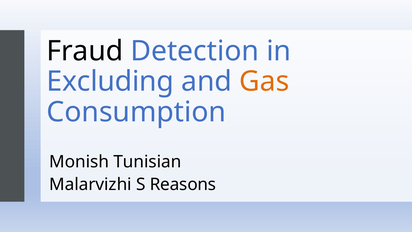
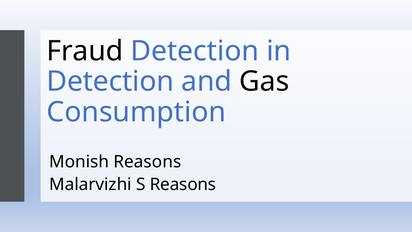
Excluding at (110, 82): Excluding -> Detection
Gas colour: orange -> black
Monish Tunisian: Tunisian -> Reasons
